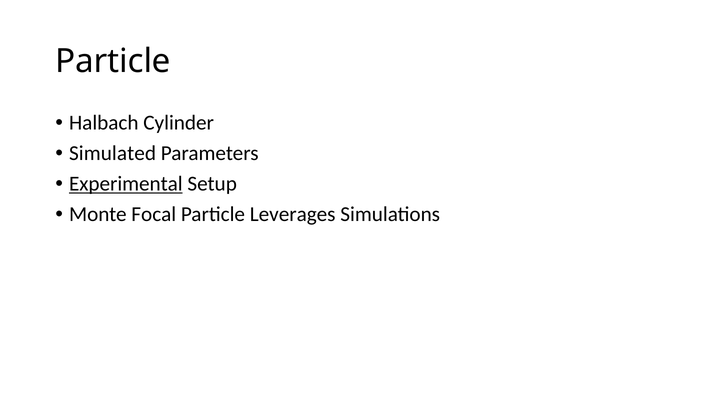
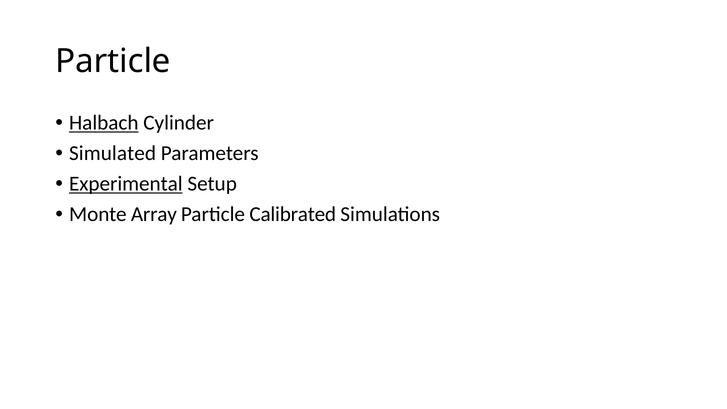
Halbach underline: none -> present
Focal: Focal -> Array
Leverages: Leverages -> Calibrated
